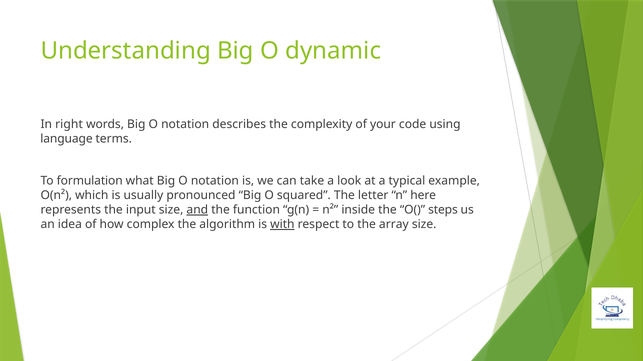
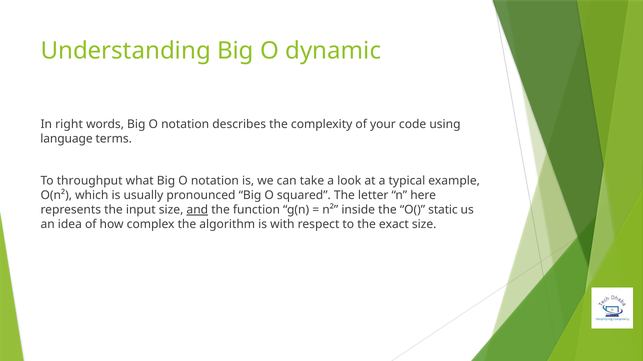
formulation: formulation -> throughput
steps: steps -> static
with underline: present -> none
array: array -> exact
